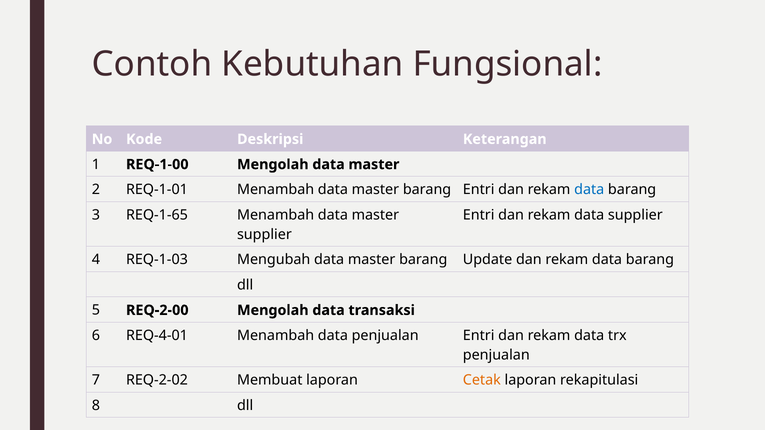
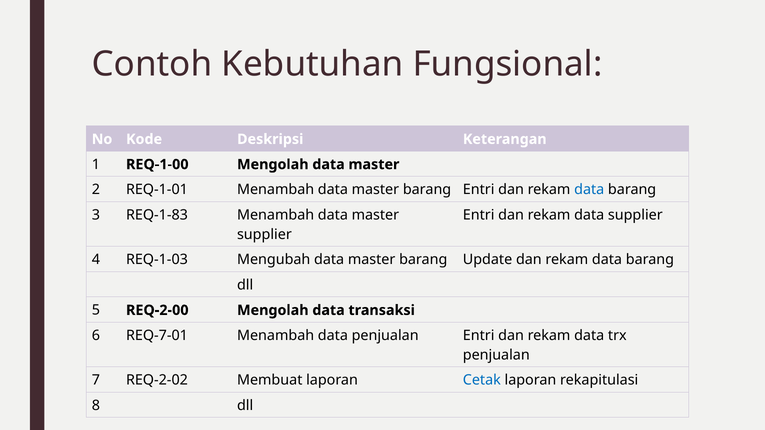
REQ-1-65: REQ-1-65 -> REQ-1-83
REQ-4-01: REQ-4-01 -> REQ-7-01
Cetak colour: orange -> blue
